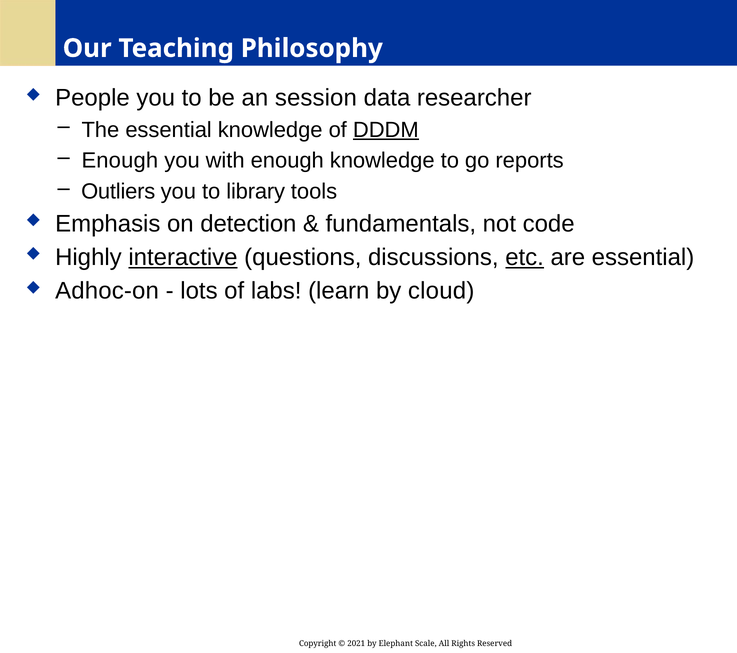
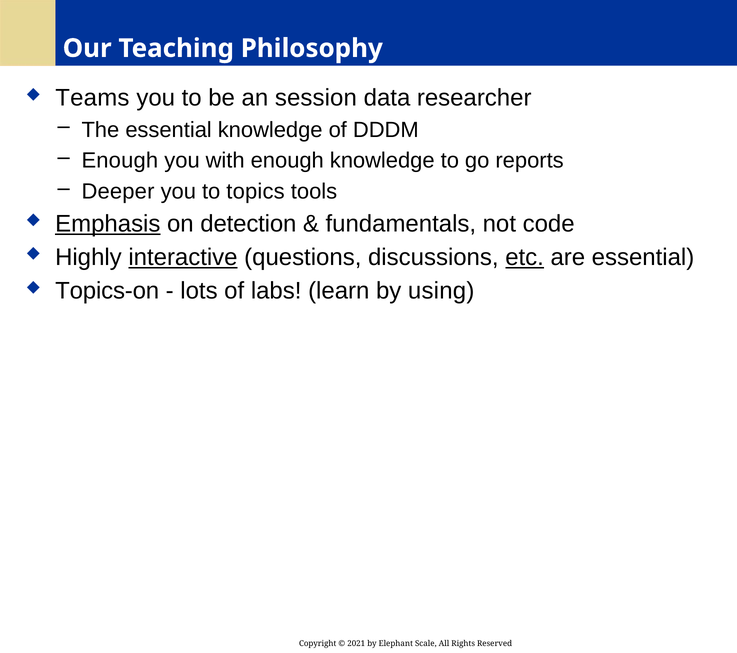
People: People -> Teams
DDDM underline: present -> none
Outliers: Outliers -> Deeper
library: library -> topics
Emphasis underline: none -> present
Adhoc-on: Adhoc-on -> Topics-on
cloud: cloud -> using
